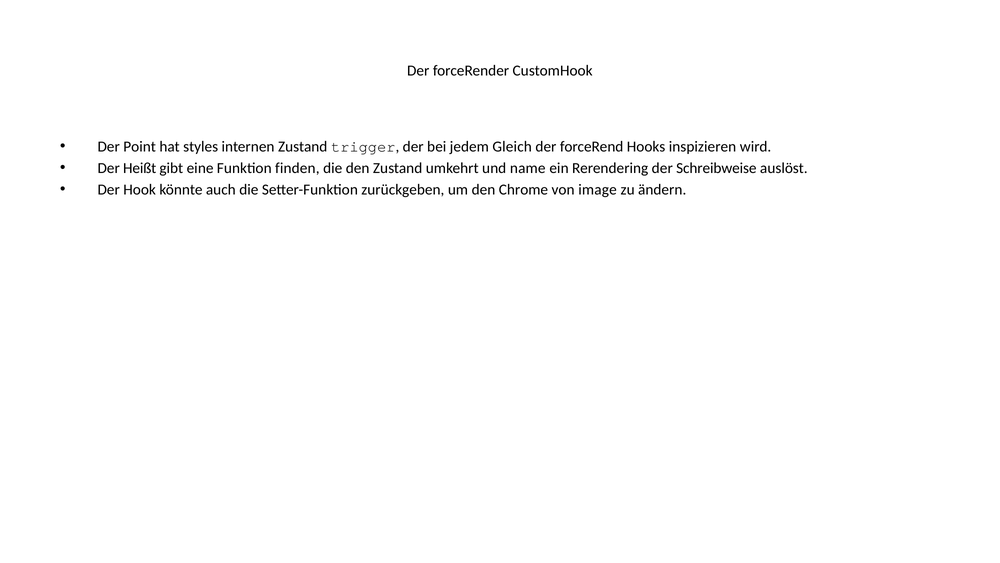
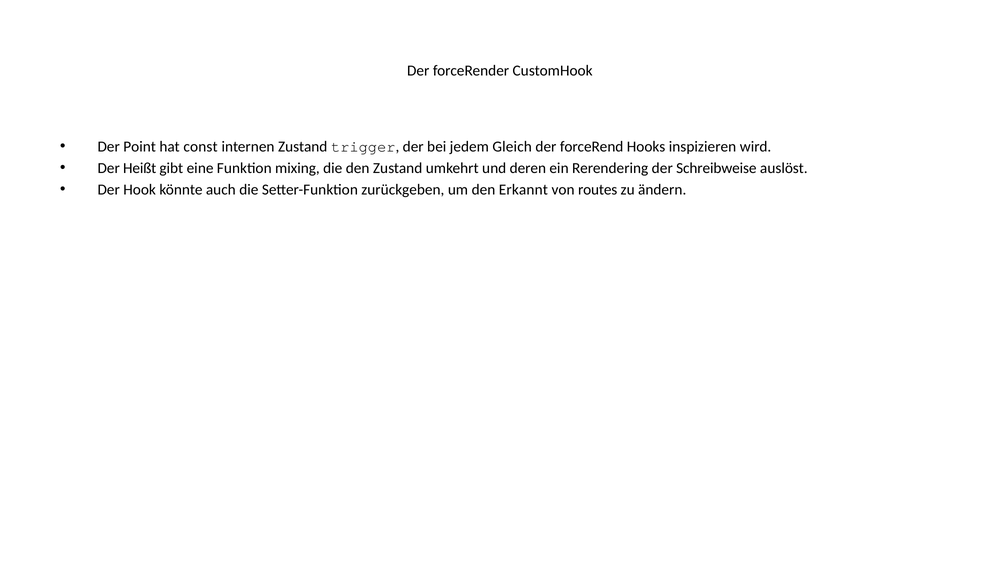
styles: styles -> const
finden: finden -> mixing
name: name -> deren
Chrome: Chrome -> Erkannt
image: image -> routes
